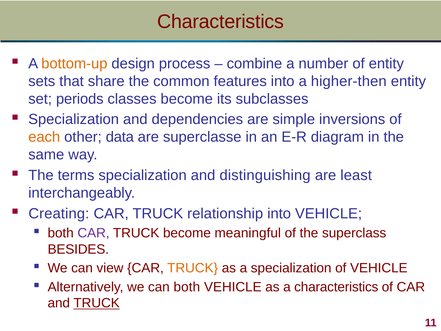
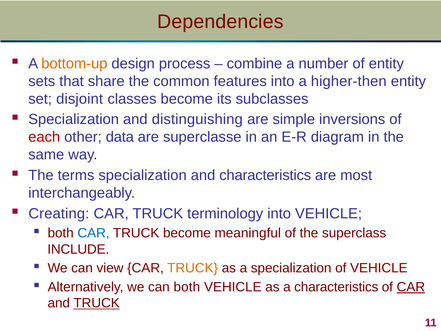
Characteristics at (221, 22): Characteristics -> Dependencies
periods: periods -> disjoint
dependencies: dependencies -> distinguishing
each colour: orange -> red
and distinguishing: distinguishing -> characteristics
least: least -> most
relationship: relationship -> terminology
CAR at (94, 233) colour: purple -> blue
BESIDES: BESIDES -> INCLUDE
CAR at (411, 287) underline: none -> present
